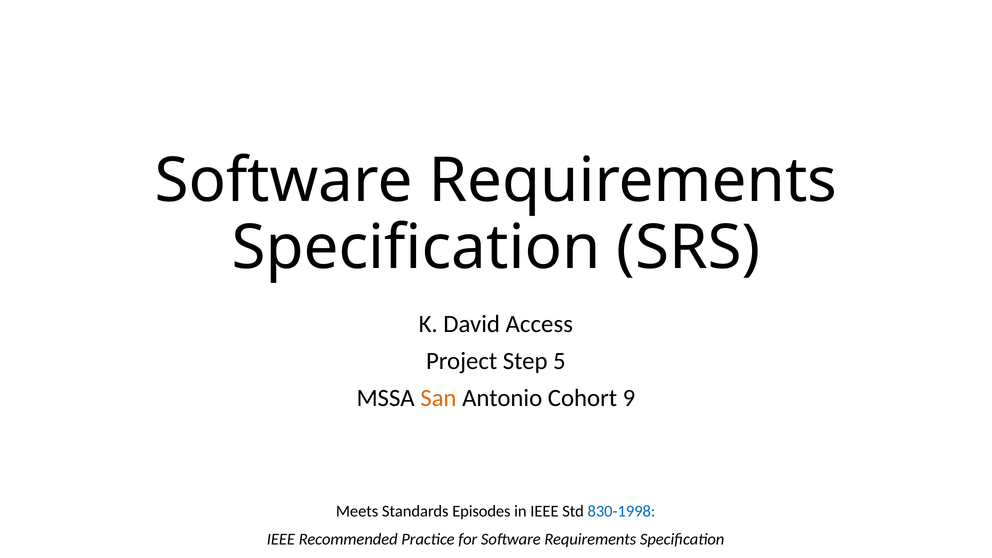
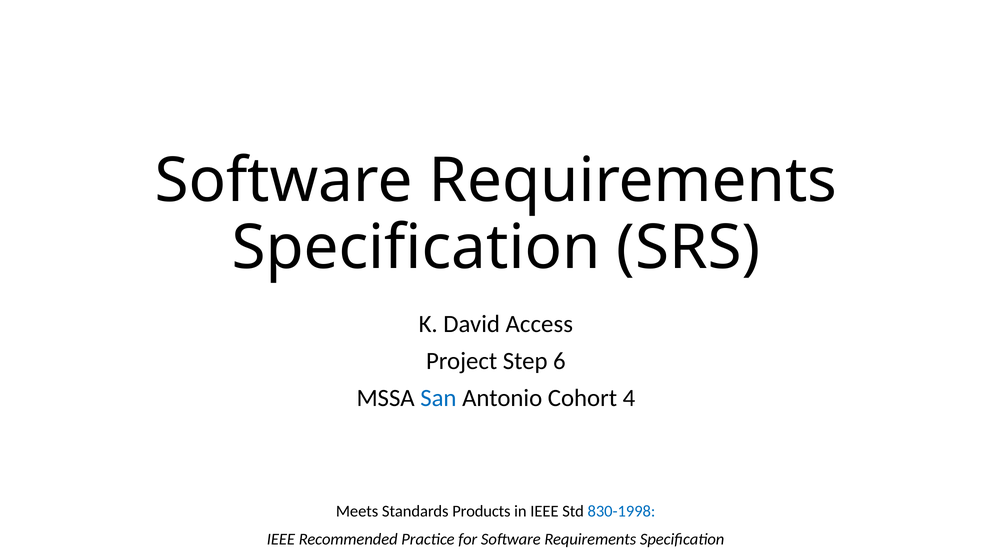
5: 5 -> 6
San colour: orange -> blue
9: 9 -> 4
Episodes: Episodes -> Products
